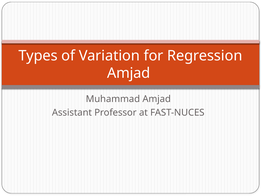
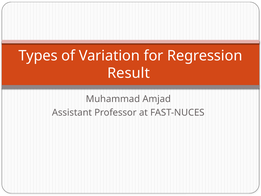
Amjad at (129, 73): Amjad -> Result
